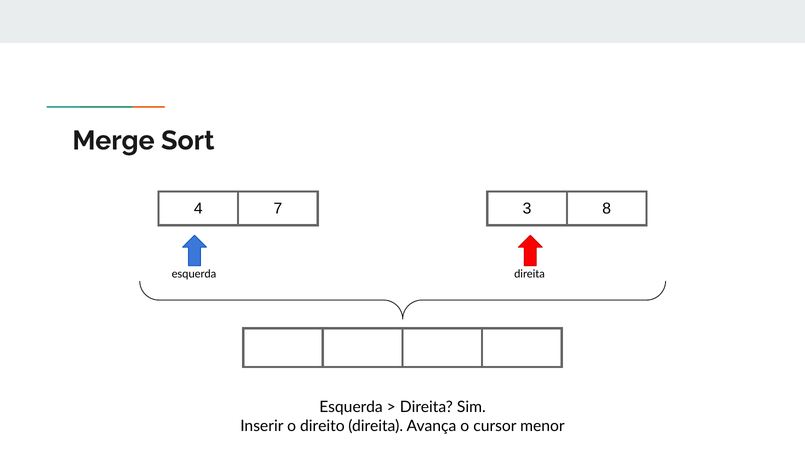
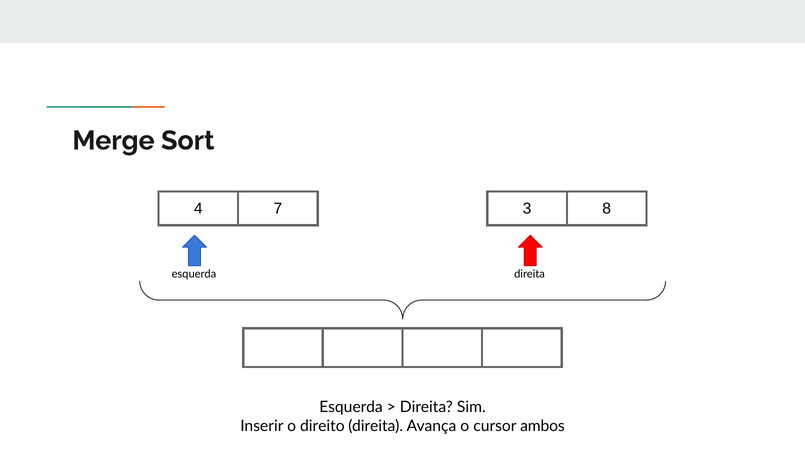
menor: menor -> ambos
